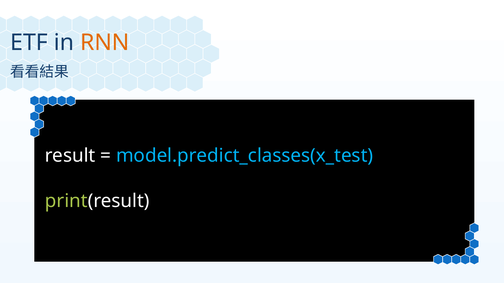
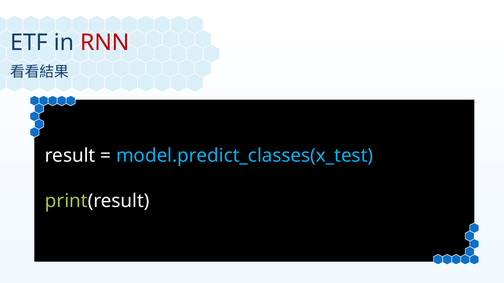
RNN colour: orange -> red
